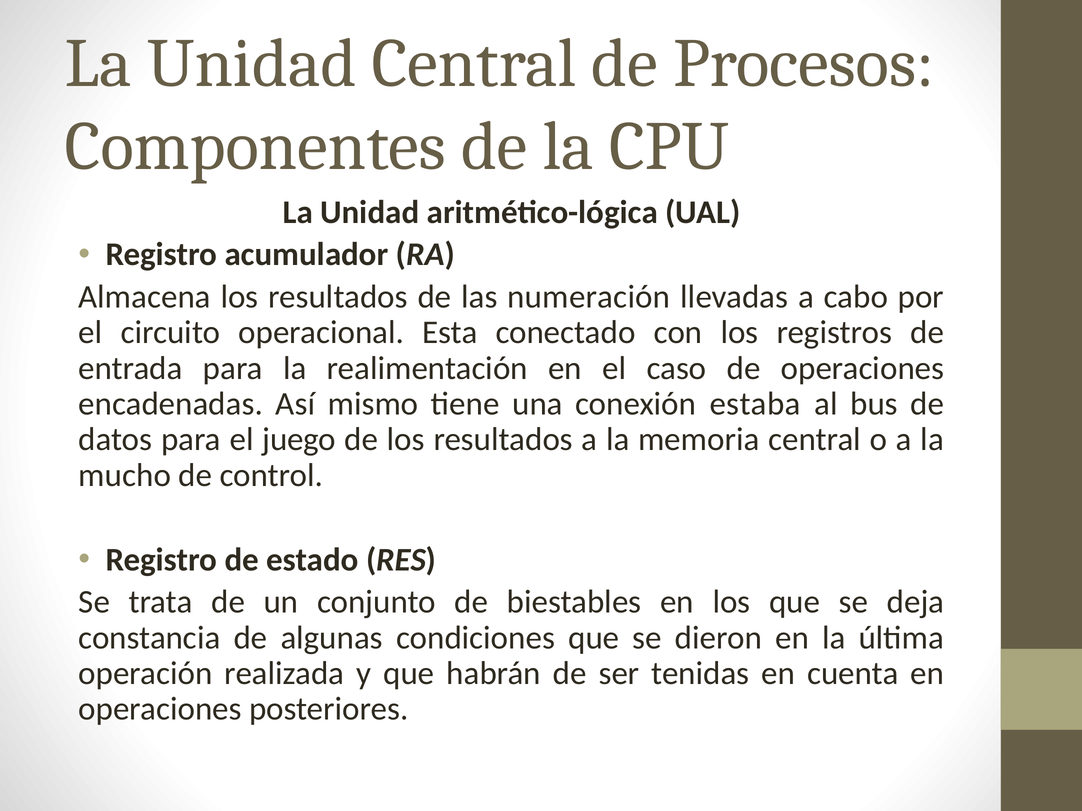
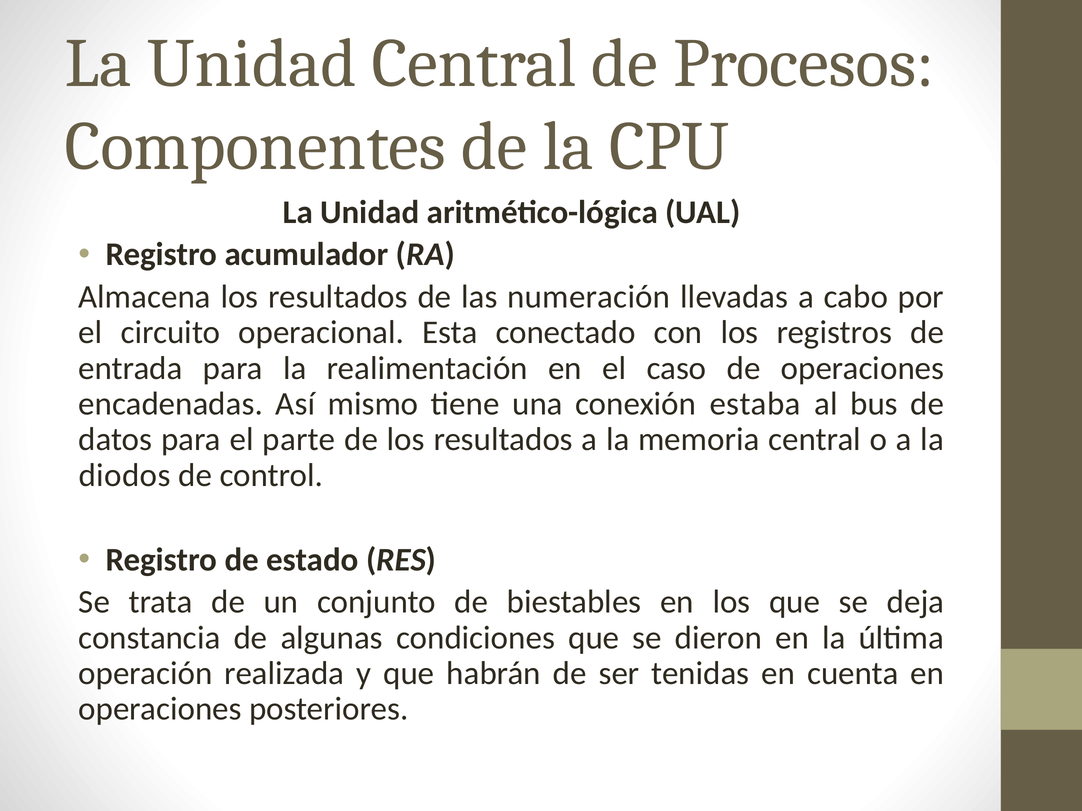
juego: juego -> parte
mucho: mucho -> diodos
